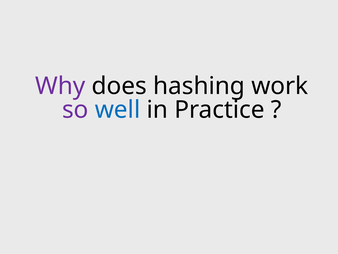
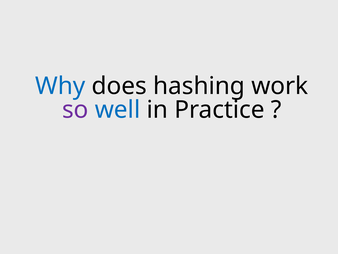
Why colour: purple -> blue
